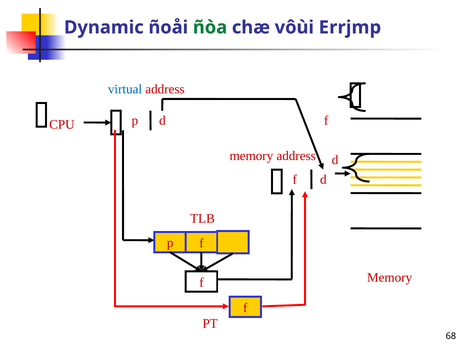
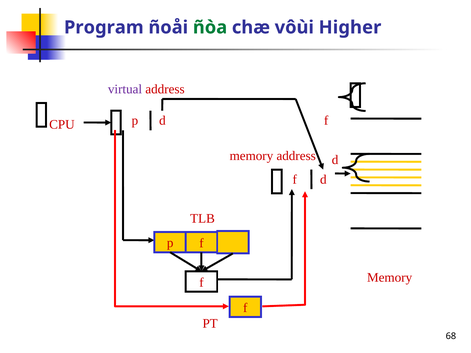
Dynamic: Dynamic -> Program
Errjmp: Errjmp -> Higher
virtual colour: blue -> purple
